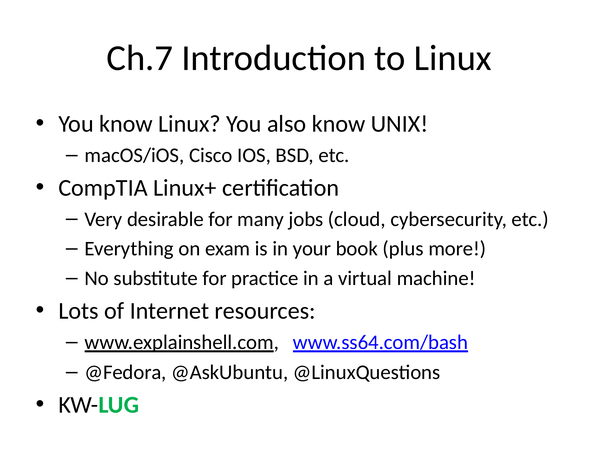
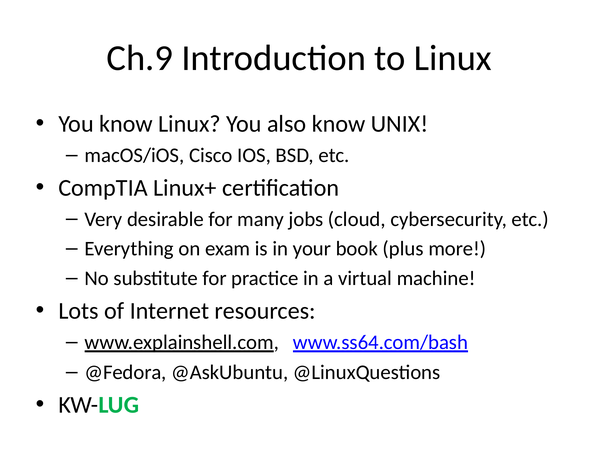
Ch.7: Ch.7 -> Ch.9
